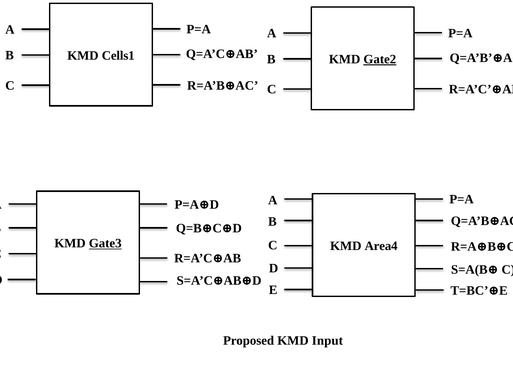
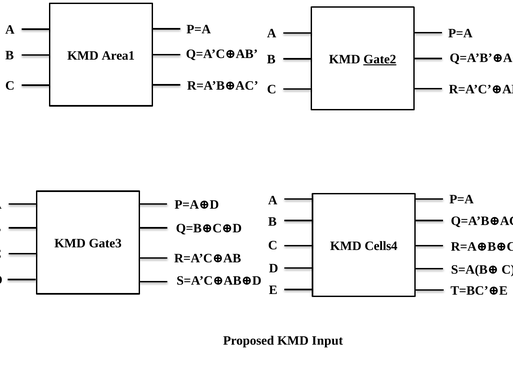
Cells1: Cells1 -> Area1
Gate3 underline: present -> none
Area4: Area4 -> Cells4
